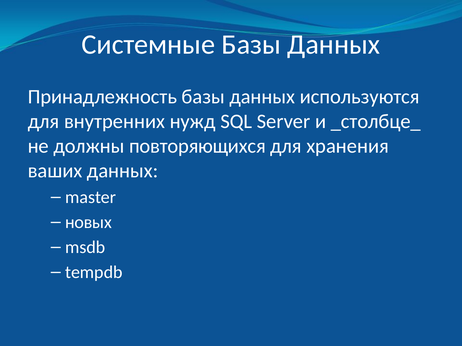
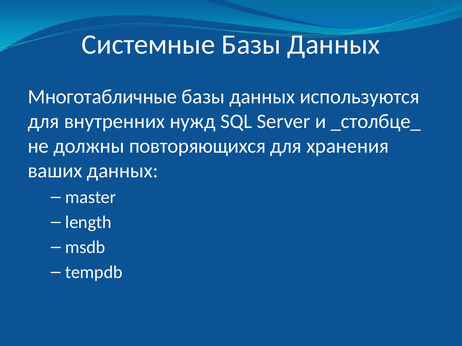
Принадлежность: Принадлежность -> Многотабличные
новых: новых -> length
